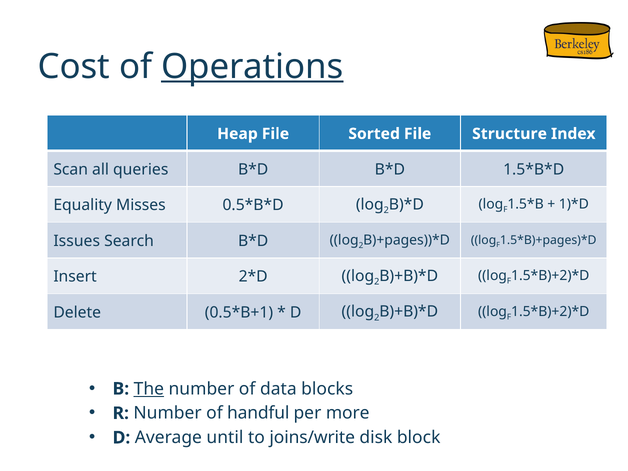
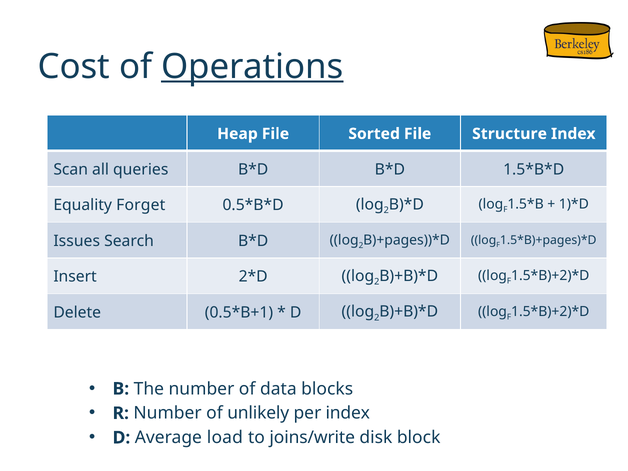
Misses: Misses -> Forget
The underline: present -> none
handful: handful -> unlikely
per more: more -> index
until: until -> load
